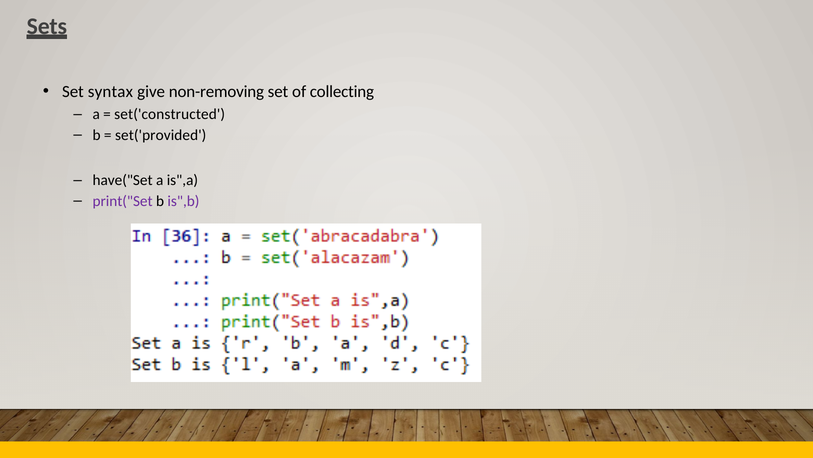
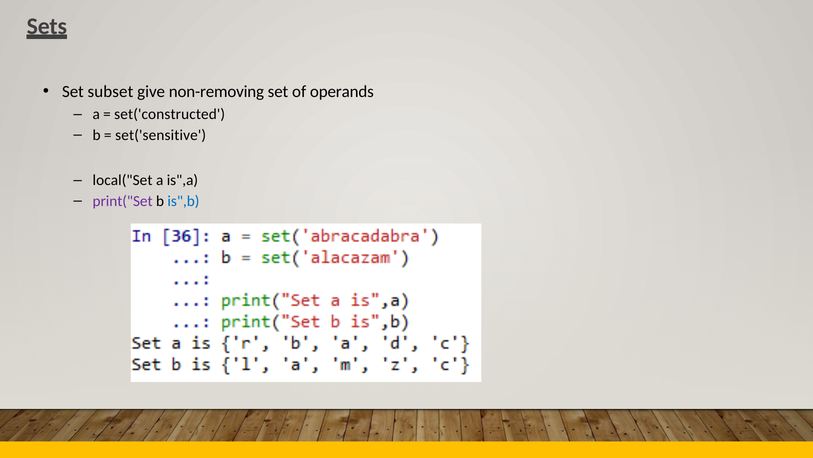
syntax: syntax -> subset
collecting: collecting -> operands
set('provided: set('provided -> set('sensitive
have("Set: have("Set -> local("Set
is",b colour: purple -> blue
